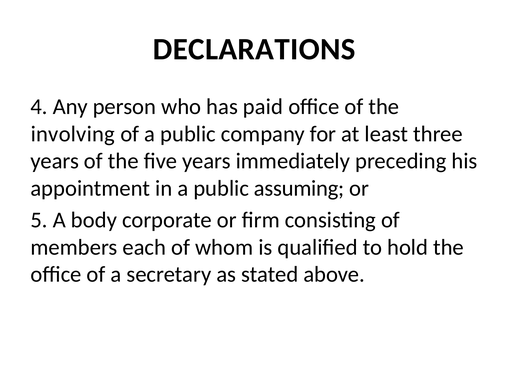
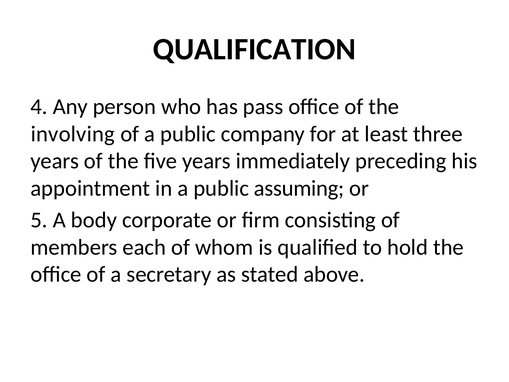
DECLARATIONS: DECLARATIONS -> QUALIFICATION
paid: paid -> pass
